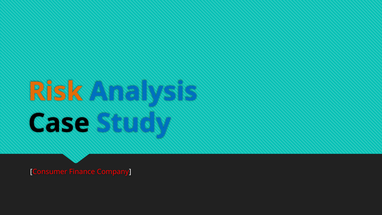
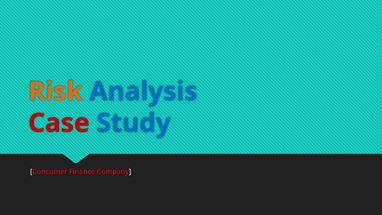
Case colour: black -> red
